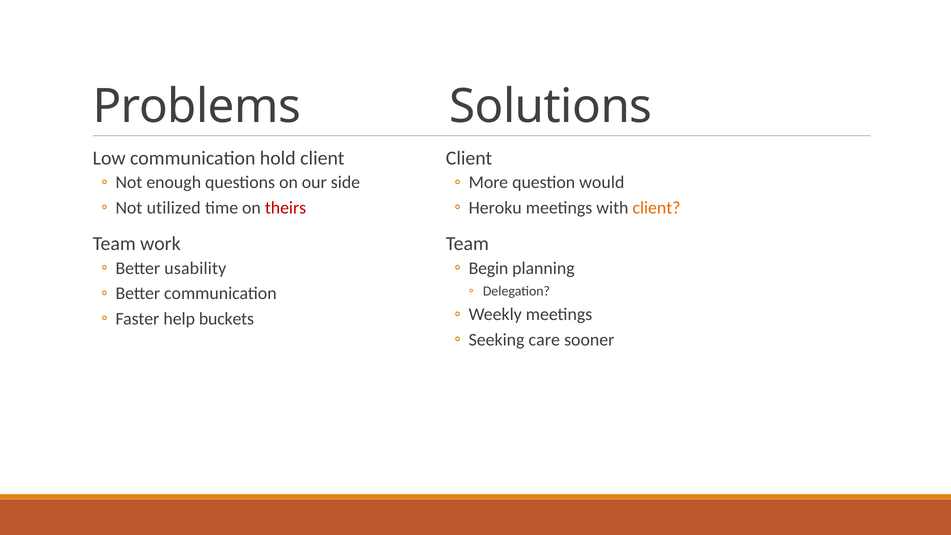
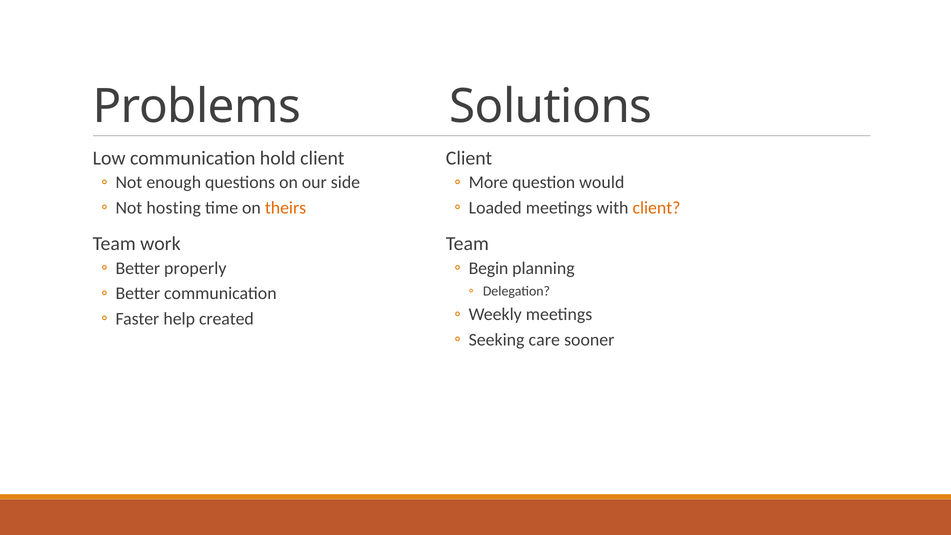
utilized: utilized -> hosting
theirs colour: red -> orange
Heroku: Heroku -> Loaded
usability: usability -> properly
buckets: buckets -> created
